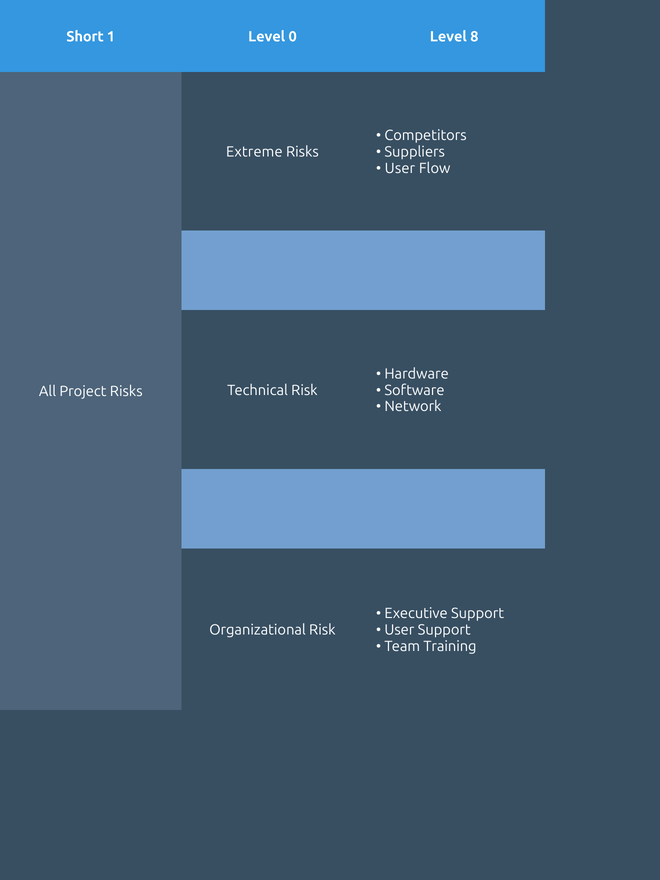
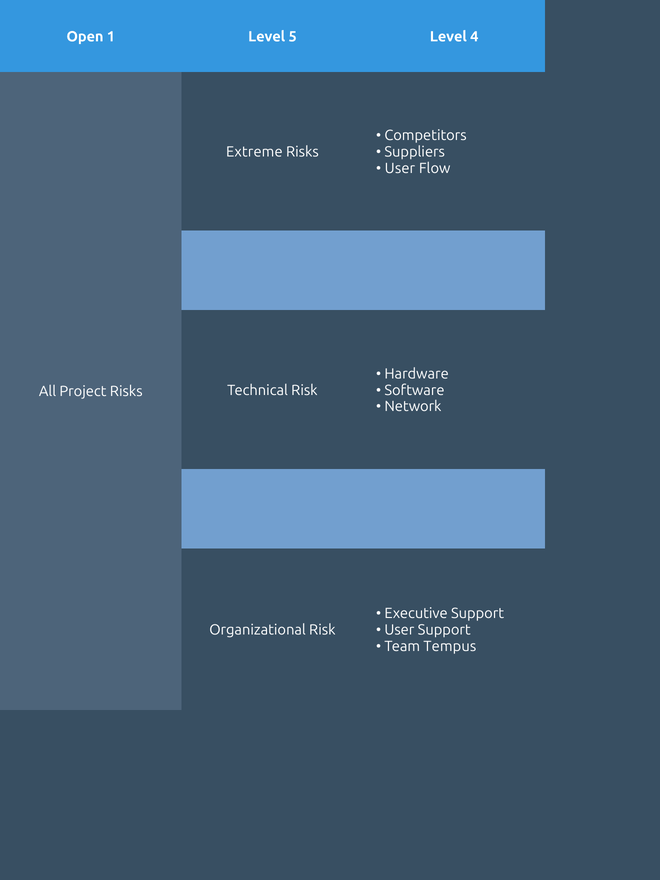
Short: Short -> Open
0: 0 -> 5
8: 8 -> 4
Training: Training -> Tempus
